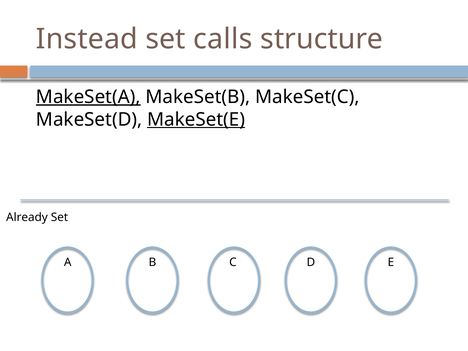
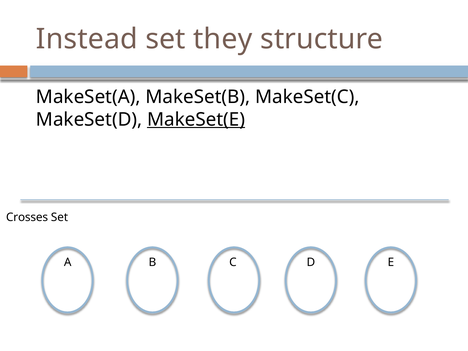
calls: calls -> they
MakeSet(A underline: present -> none
Already: Already -> Crosses
